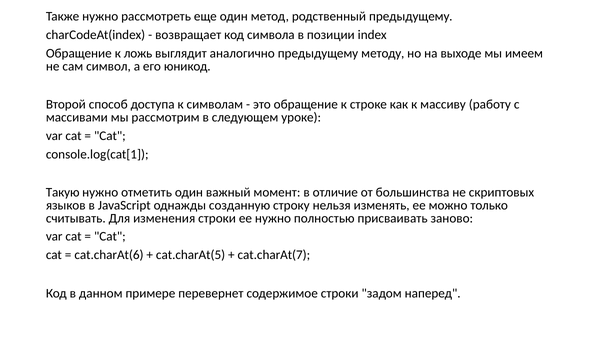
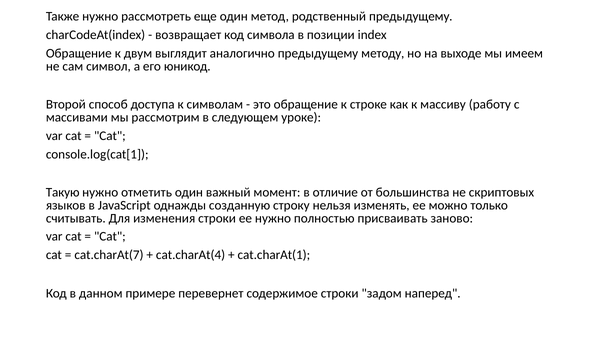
ложь: ложь -> двум
cat.charAt(6: cat.charAt(6 -> cat.charAt(7
cat.charAt(5: cat.charAt(5 -> cat.charAt(4
cat.charAt(7: cat.charAt(7 -> cat.charAt(1
